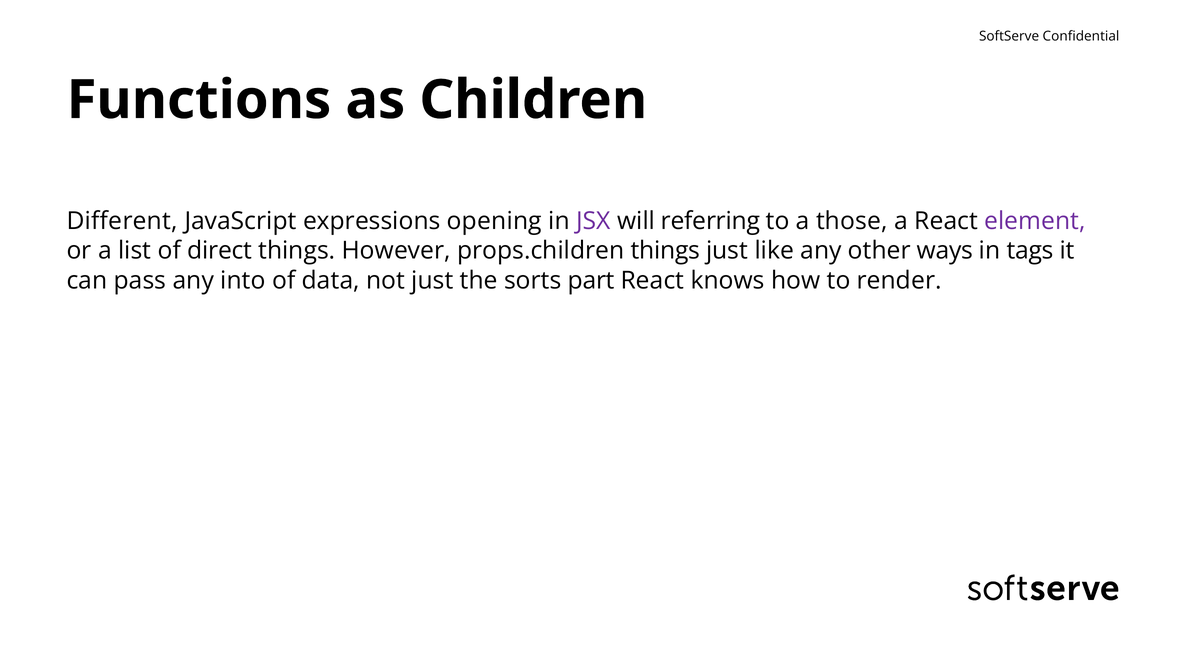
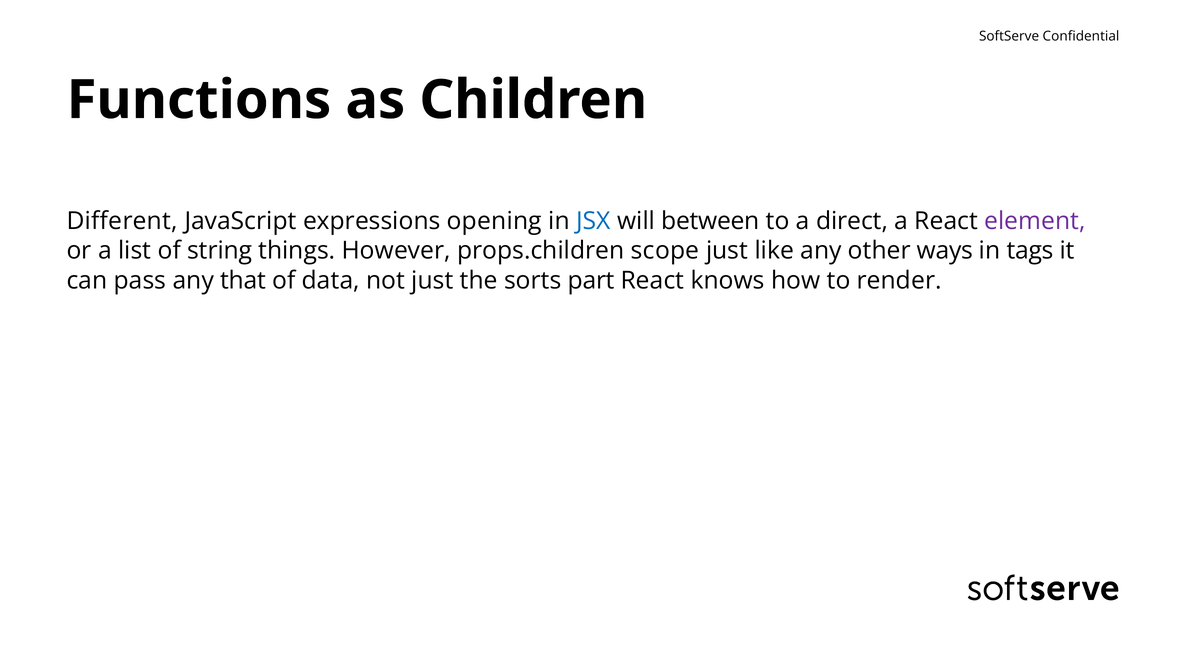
JSX colour: purple -> blue
referring: referring -> between
those: those -> direct
direct: direct -> string
props.children things: things -> scope
into: into -> that
